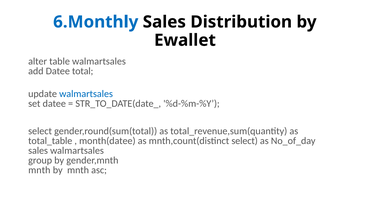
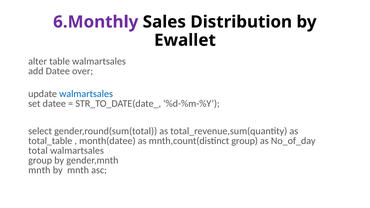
6.Monthly colour: blue -> purple
total: total -> over
mnth,count(distinct select: select -> group
sales at (38, 151): sales -> total
